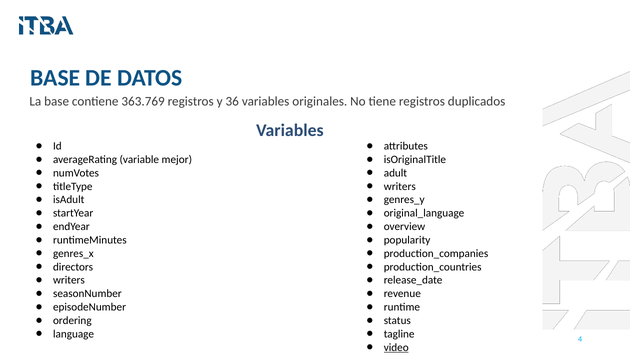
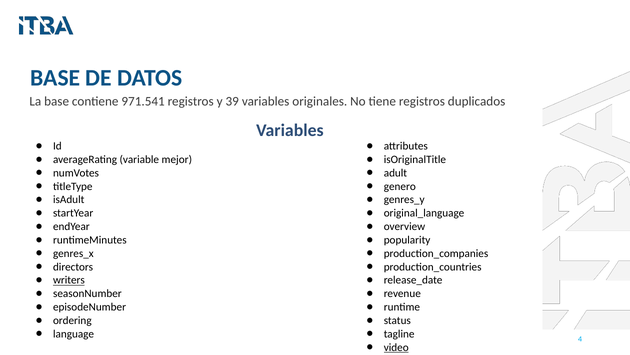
363.769: 363.769 -> 971.541
36: 36 -> 39
writers at (400, 186): writers -> genero
writers at (69, 280) underline: none -> present
